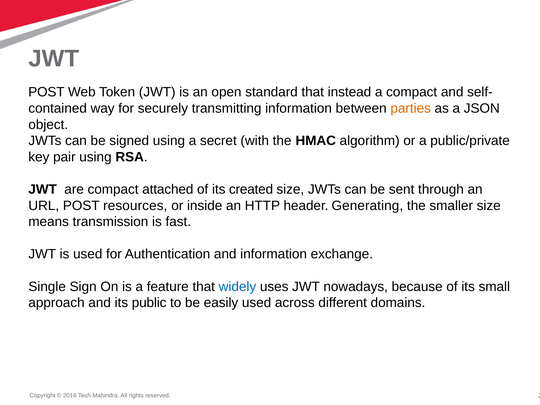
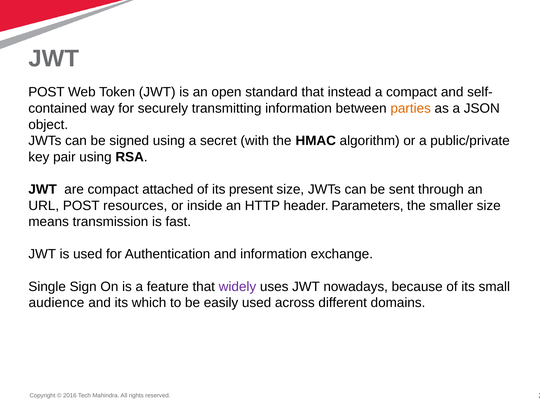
created: created -> present
Generating: Generating -> Parameters
widely colour: blue -> purple
approach: approach -> audience
public: public -> which
